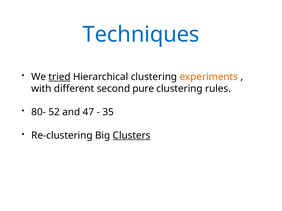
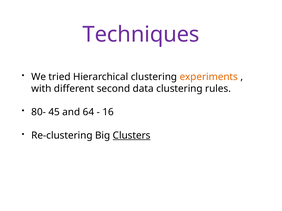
Techniques colour: blue -> purple
tried underline: present -> none
pure: pure -> data
52: 52 -> 45
47: 47 -> 64
35: 35 -> 16
